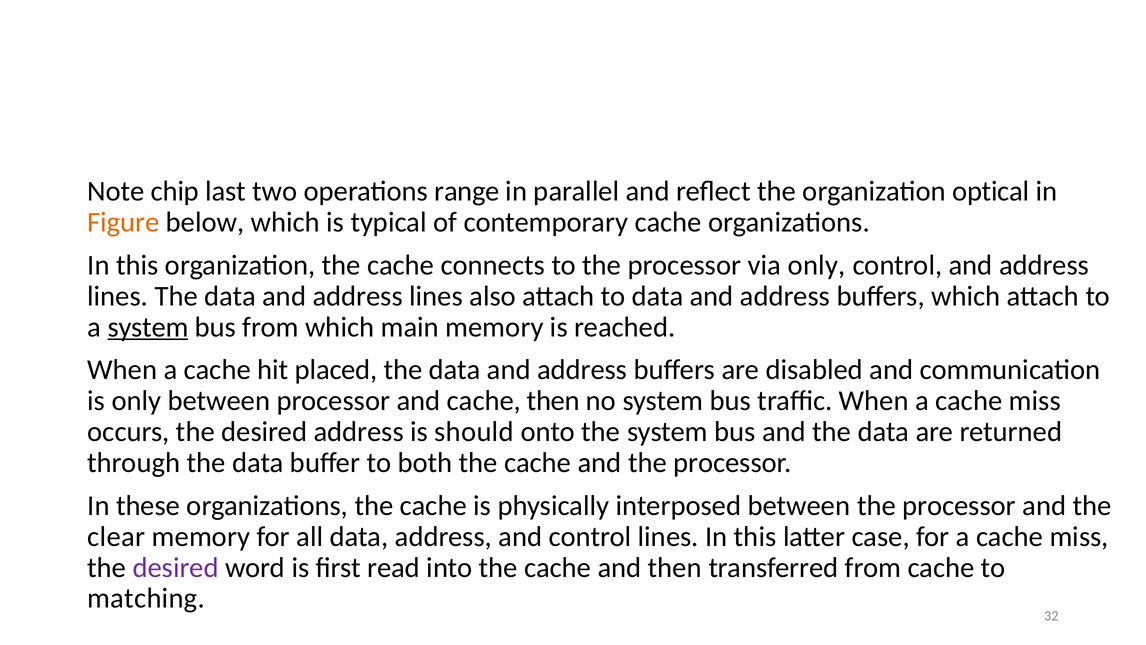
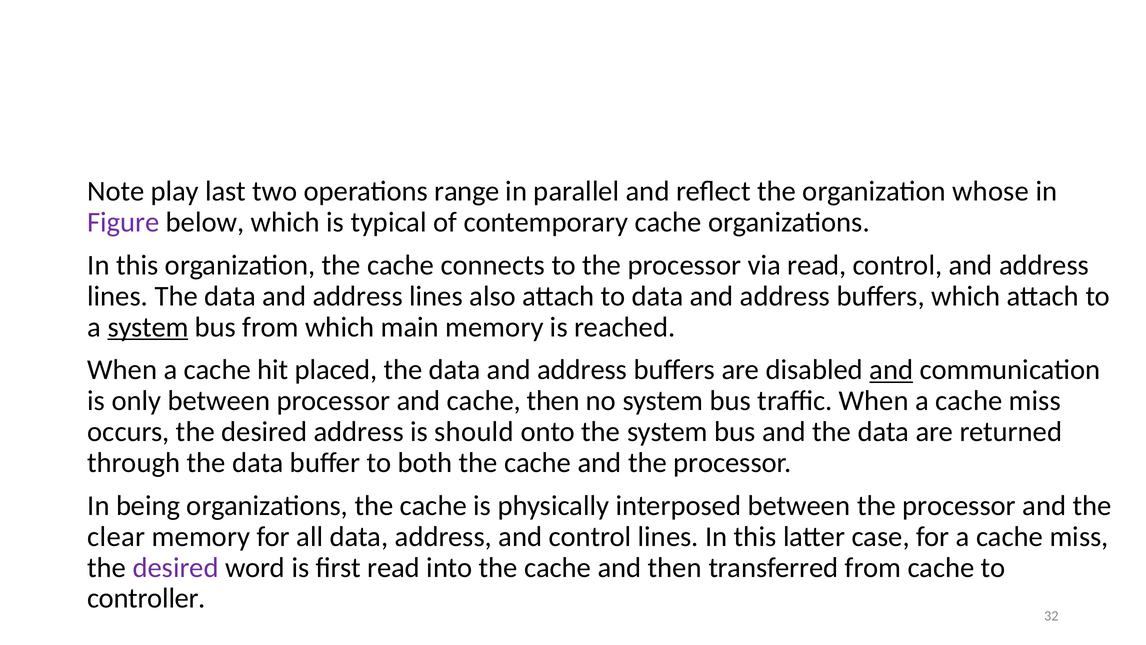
chip: chip -> play
optical: optical -> whose
Figure colour: orange -> purple
via only: only -> read
and at (891, 370) underline: none -> present
these: these -> being
matching: matching -> controller
